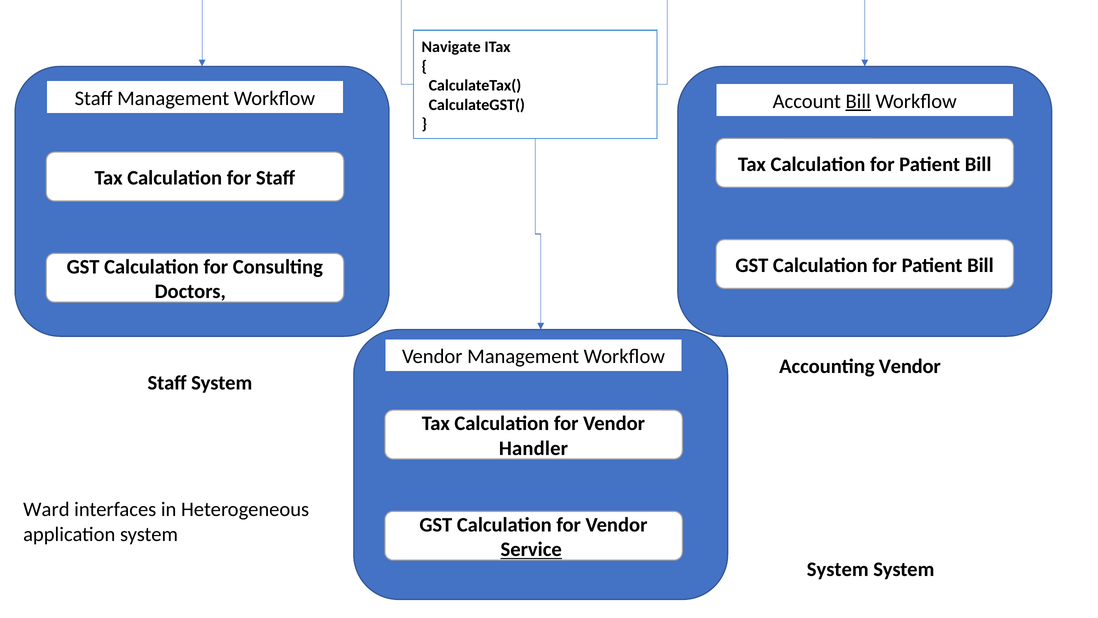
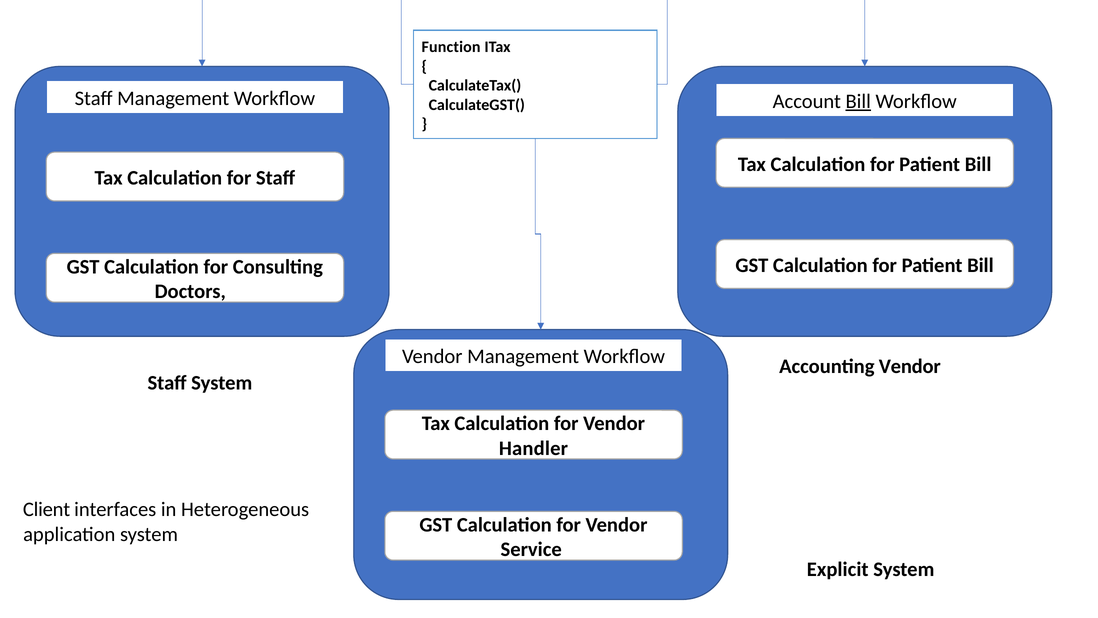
Navigate: Navigate -> Function
Ward: Ward -> Client
Service underline: present -> none
System at (838, 569): System -> Explicit
